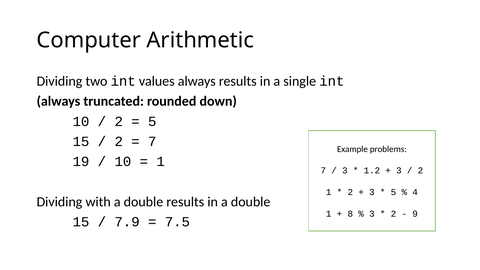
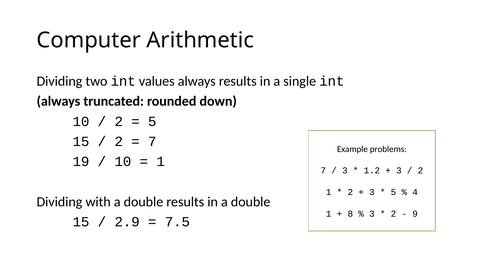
7.9: 7.9 -> 2.9
